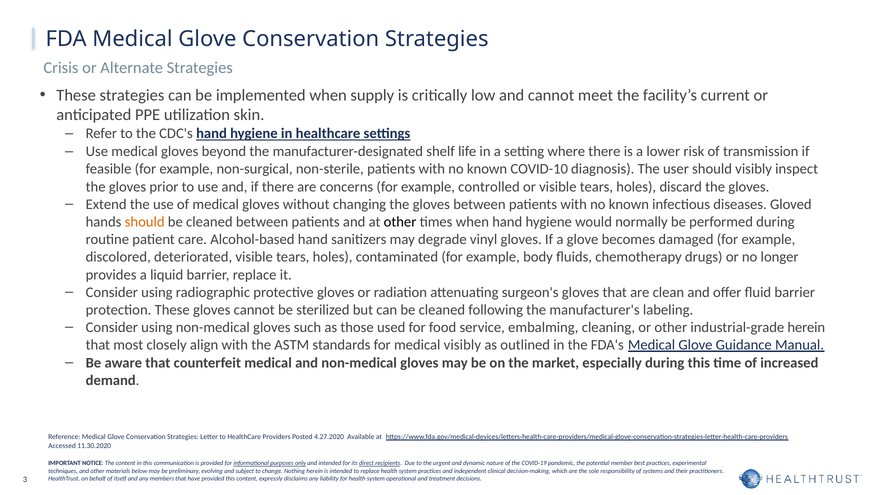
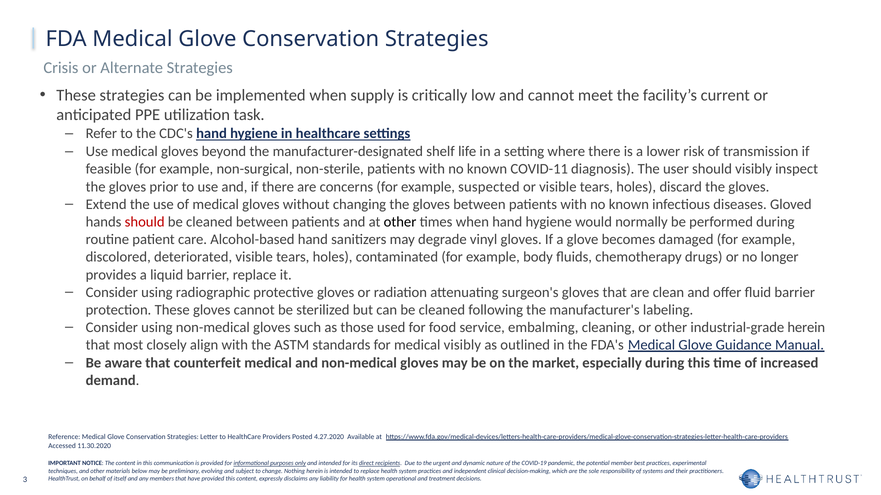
skin: skin -> task
COVID-10: COVID-10 -> COVID-11
controlled: controlled -> suspected
should at (145, 222) colour: orange -> red
